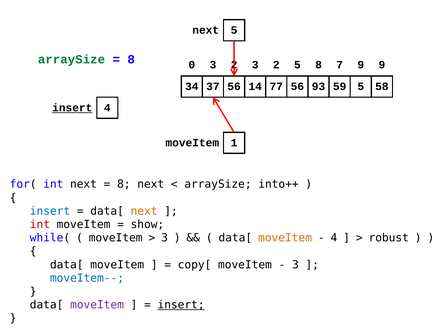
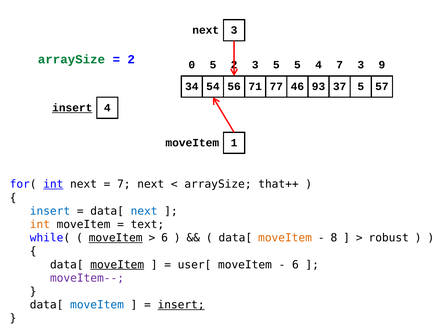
next 5: 5 -> 3
8 at (131, 59): 8 -> 2
0 3: 3 -> 5
2 at (276, 65): 2 -> 5
5 8: 8 -> 4
7 9: 9 -> 3
37: 37 -> 54
14: 14 -> 71
77 56: 56 -> 46
59: 59 -> 37
58: 58 -> 57
int at (53, 184) underline: none -> present
8 at (124, 184): 8 -> 7
into++: into++ -> that++
next at (144, 211) colour: orange -> blue
int at (40, 225) colour: red -> orange
show: show -> text
moveItem at (116, 238) underline: none -> present
3 at (165, 238): 3 -> 6
4 at (334, 238): 4 -> 8
moveItem at (117, 265) underline: none -> present
copy[: copy[ -> user[
3 at (295, 265): 3 -> 6
moveItem-- colour: blue -> purple
moveItem at (97, 305) colour: purple -> blue
